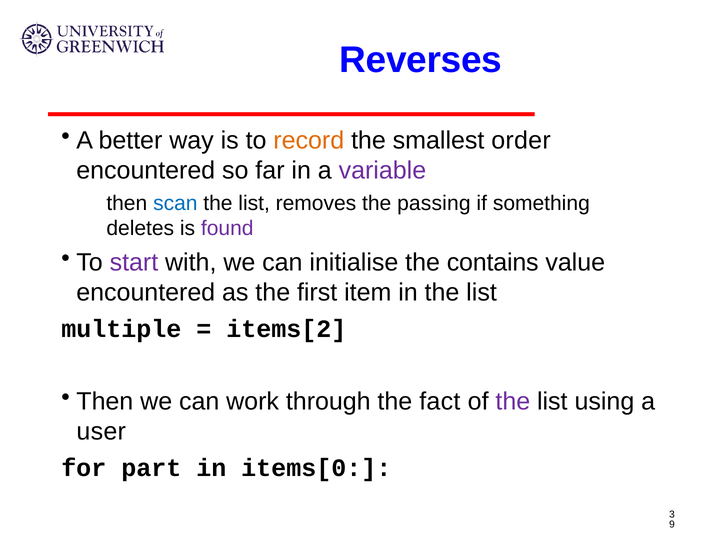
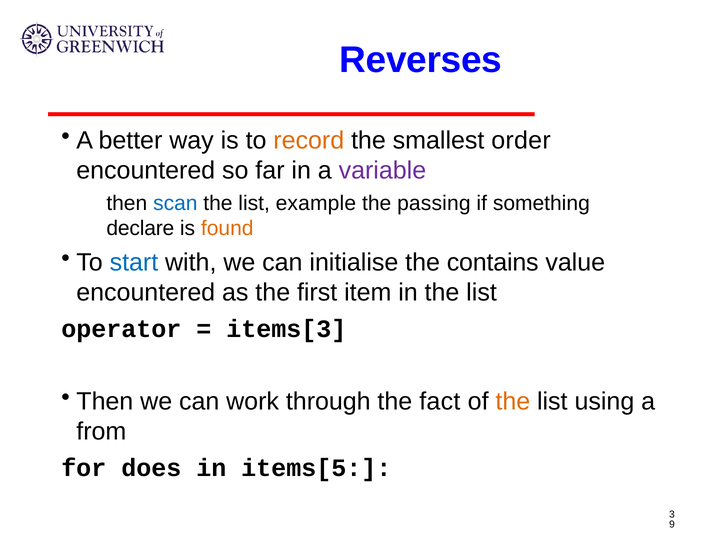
removes: removes -> example
deletes: deletes -> declare
found colour: purple -> orange
start colour: purple -> blue
multiple: multiple -> operator
items[2: items[2 -> items[3
the at (513, 401) colour: purple -> orange
user: user -> from
part: part -> does
items[0: items[0 -> items[5
